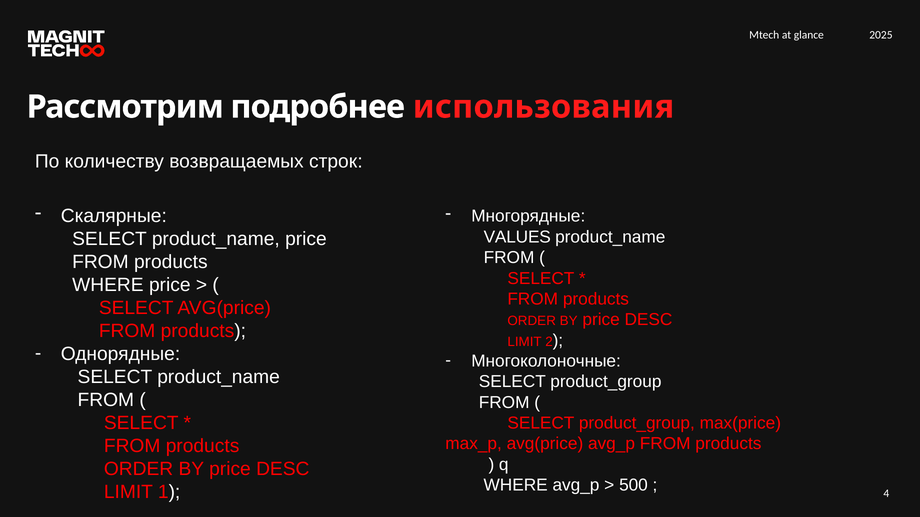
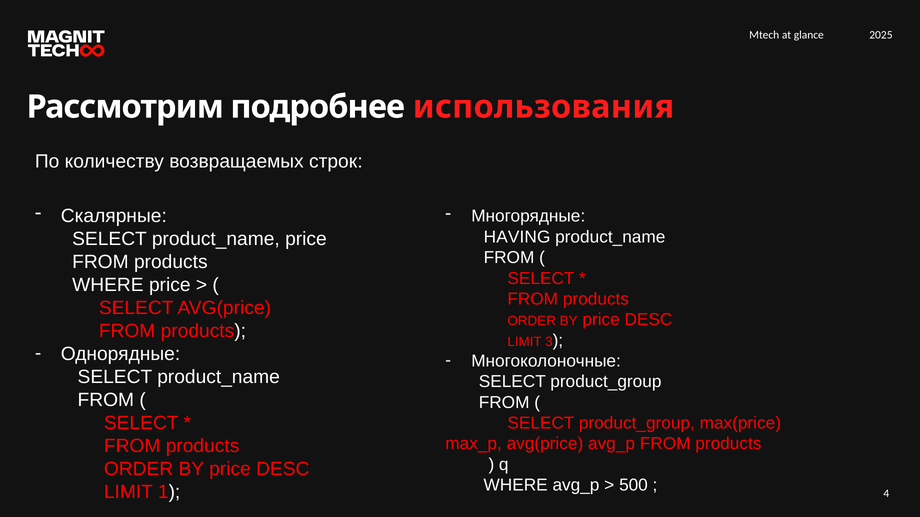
VALUES: VALUES -> HAVING
2: 2 -> 3
